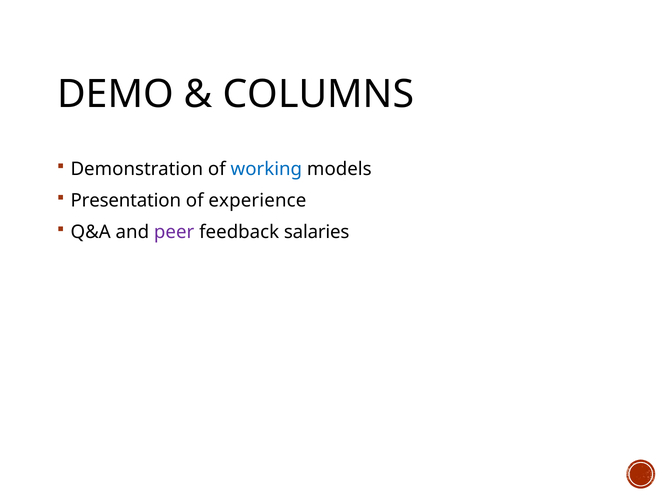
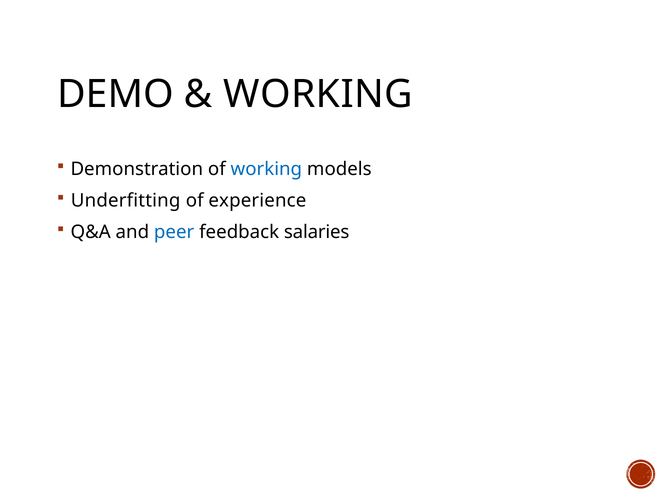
COLUMNS at (318, 94): COLUMNS -> WORKING
Presentation: Presentation -> Underfitting
peer colour: purple -> blue
